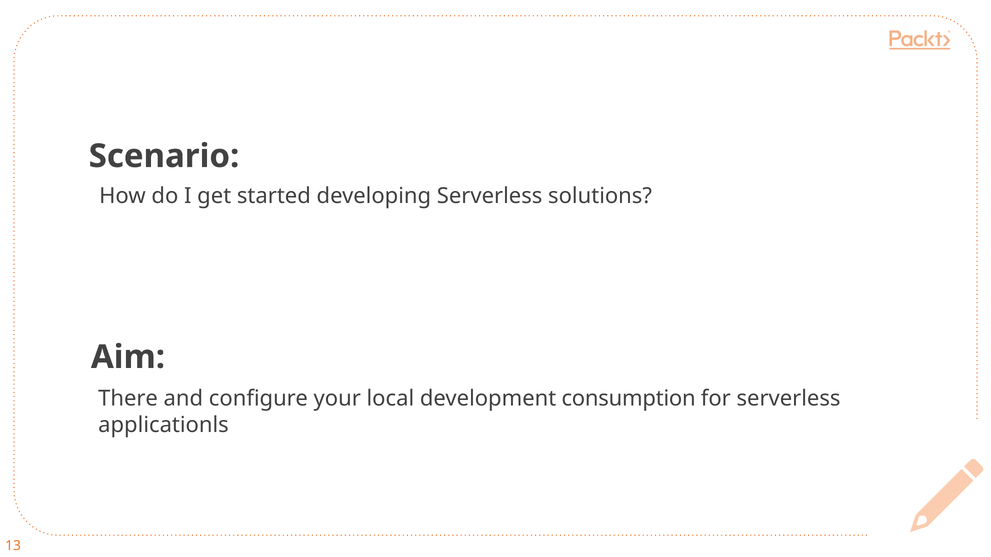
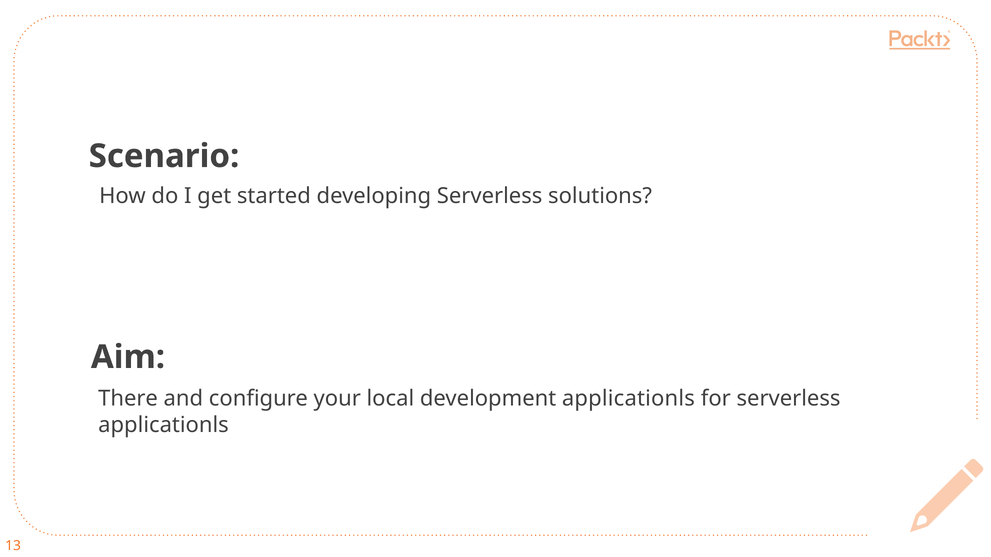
development consumption: consumption -> applicationls
